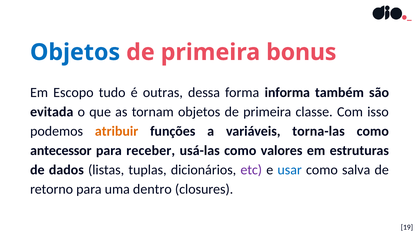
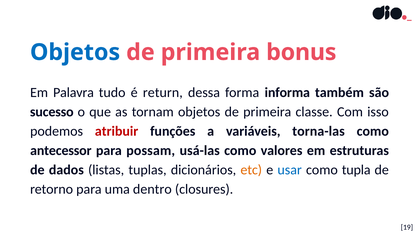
Escopo: Escopo -> Palavra
outras: outras -> return
evitada: evitada -> sucesso
atribuir colour: orange -> red
receber: receber -> possam
etc colour: purple -> orange
salva: salva -> tupla
